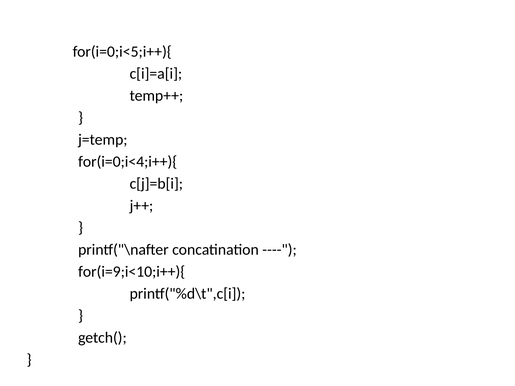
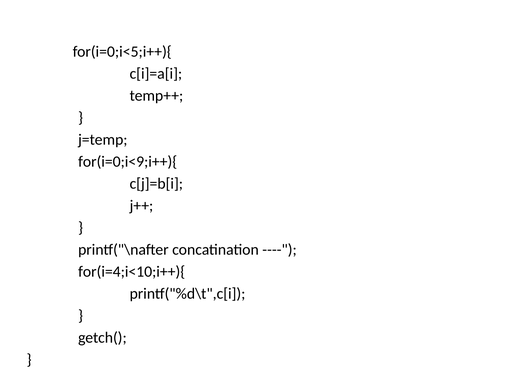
for(i=0;i<4;i++){: for(i=0;i<4;i++){ -> for(i=0;i<9;i++){
for(i=9;i<10;i++){: for(i=9;i<10;i++){ -> for(i=4;i<10;i++){
